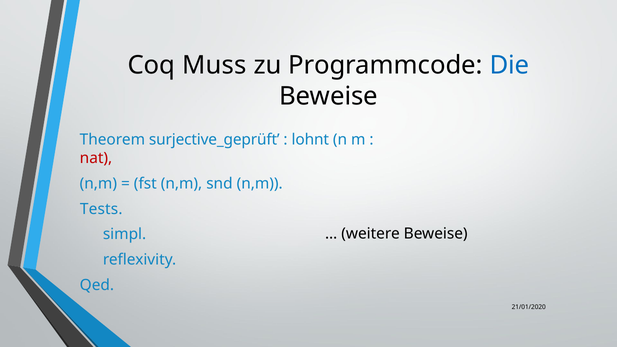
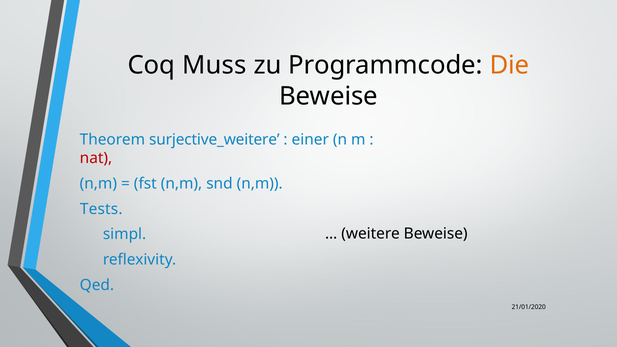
Die colour: blue -> orange
surjective_geprüft: surjective_geprüft -> surjective_weitere
lohnt: lohnt -> einer
